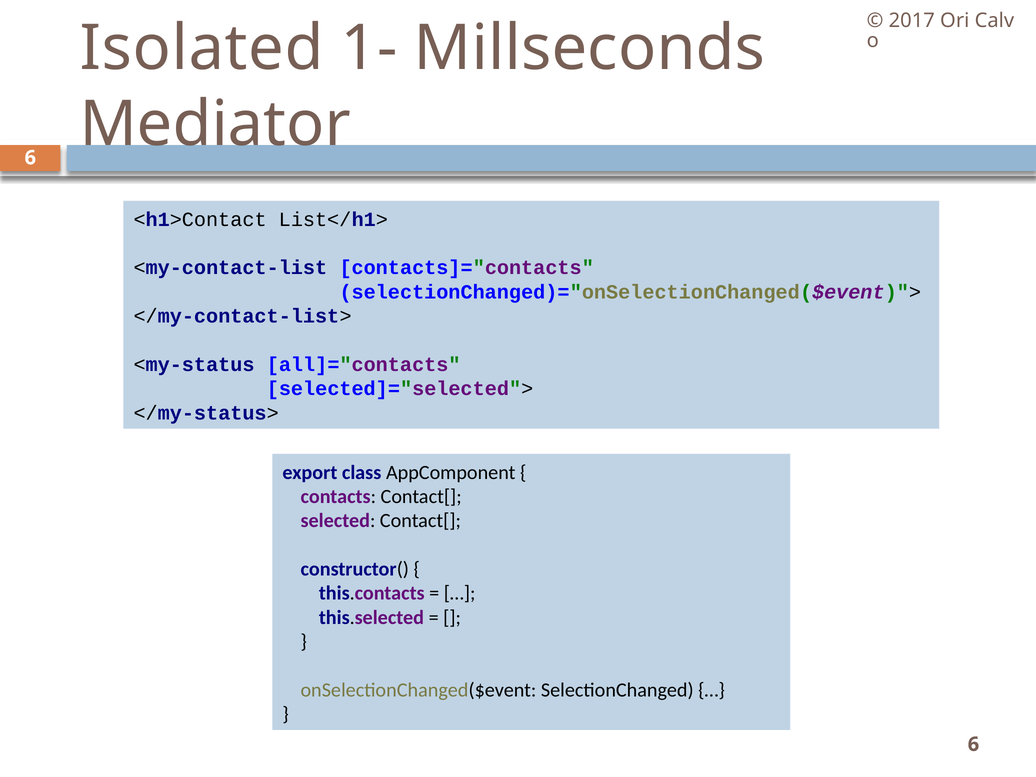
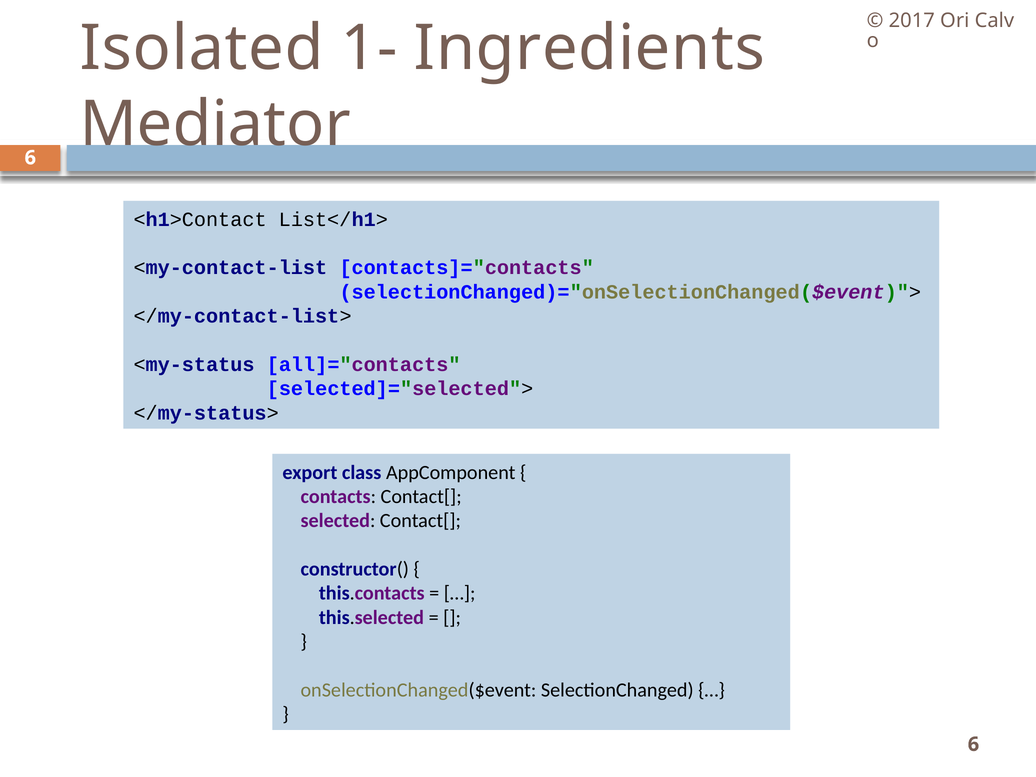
Millseconds: Millseconds -> Ingredients
